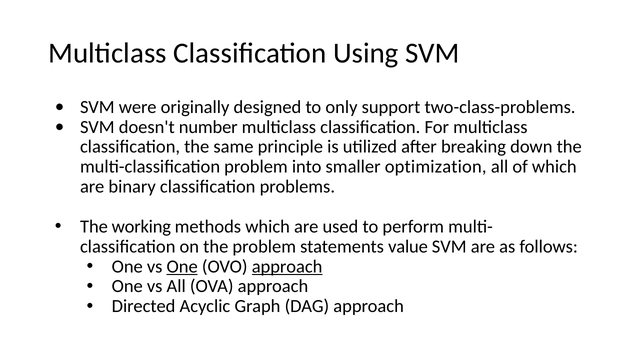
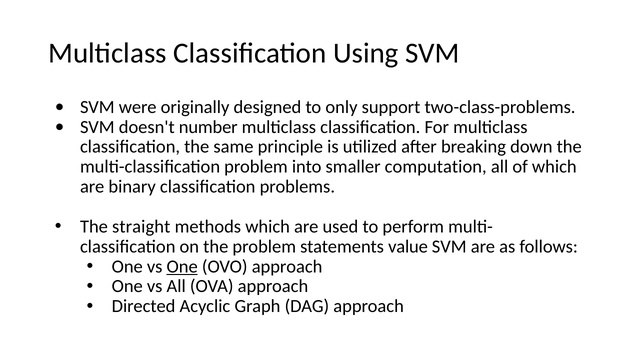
optimization: optimization -> computation
working: working -> straight
approach at (287, 267) underline: present -> none
